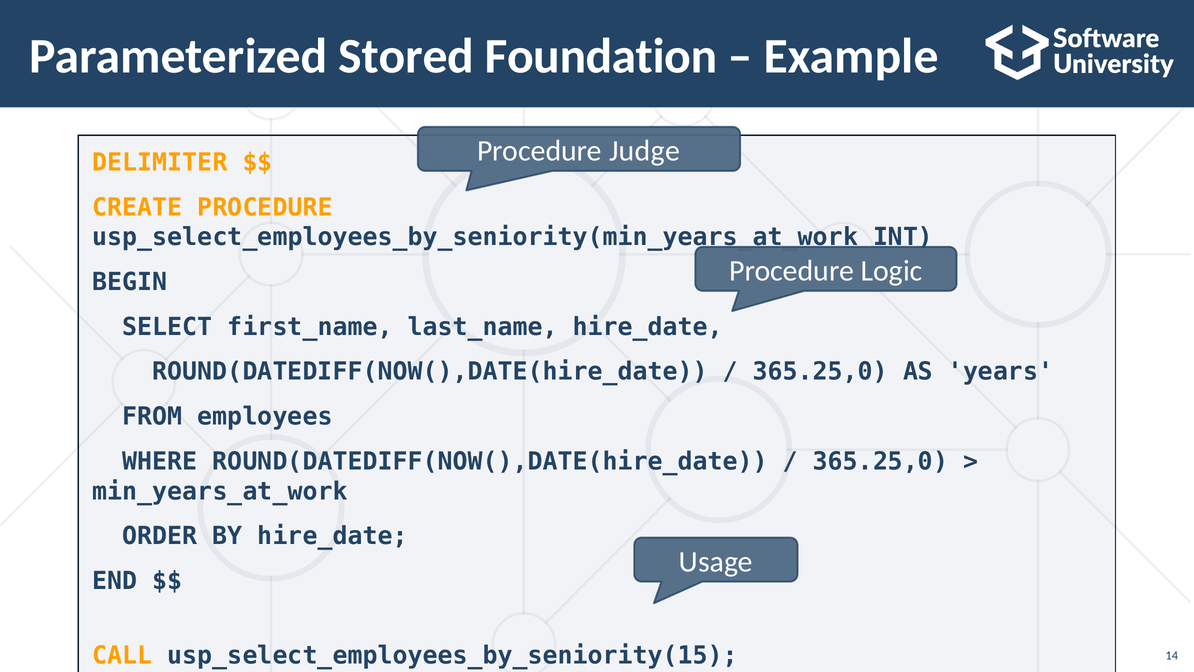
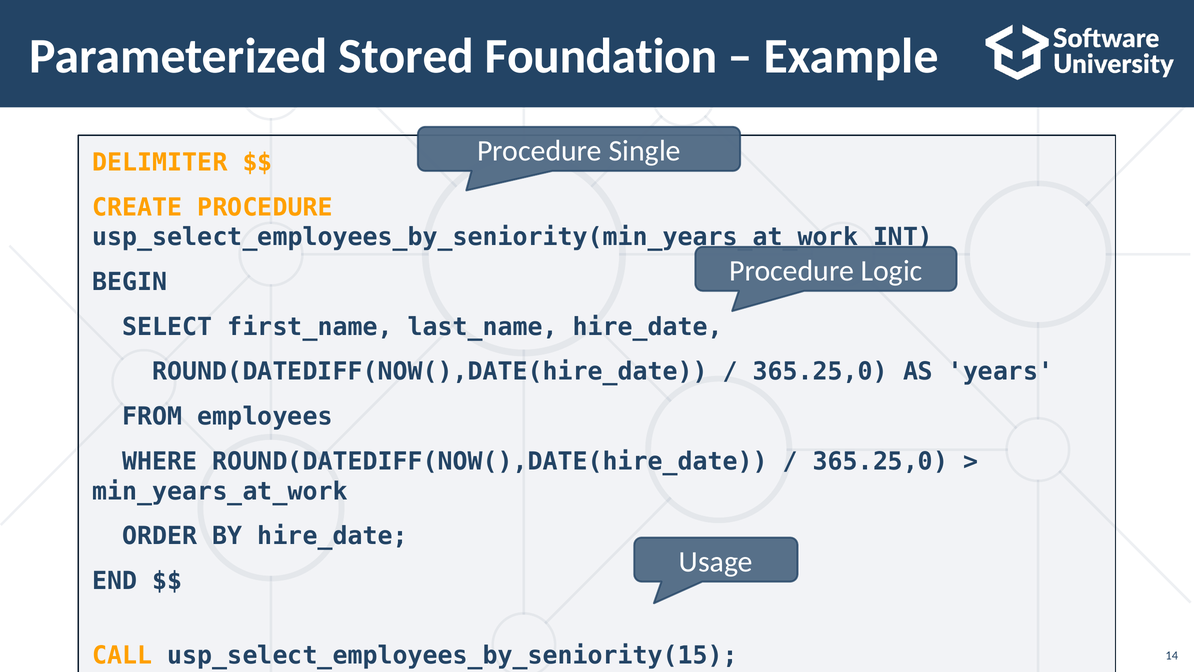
Judge: Judge -> Single
